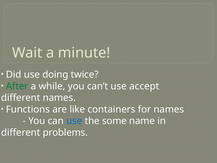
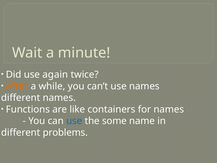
doing: doing -> again
After colour: green -> orange
use accept: accept -> names
